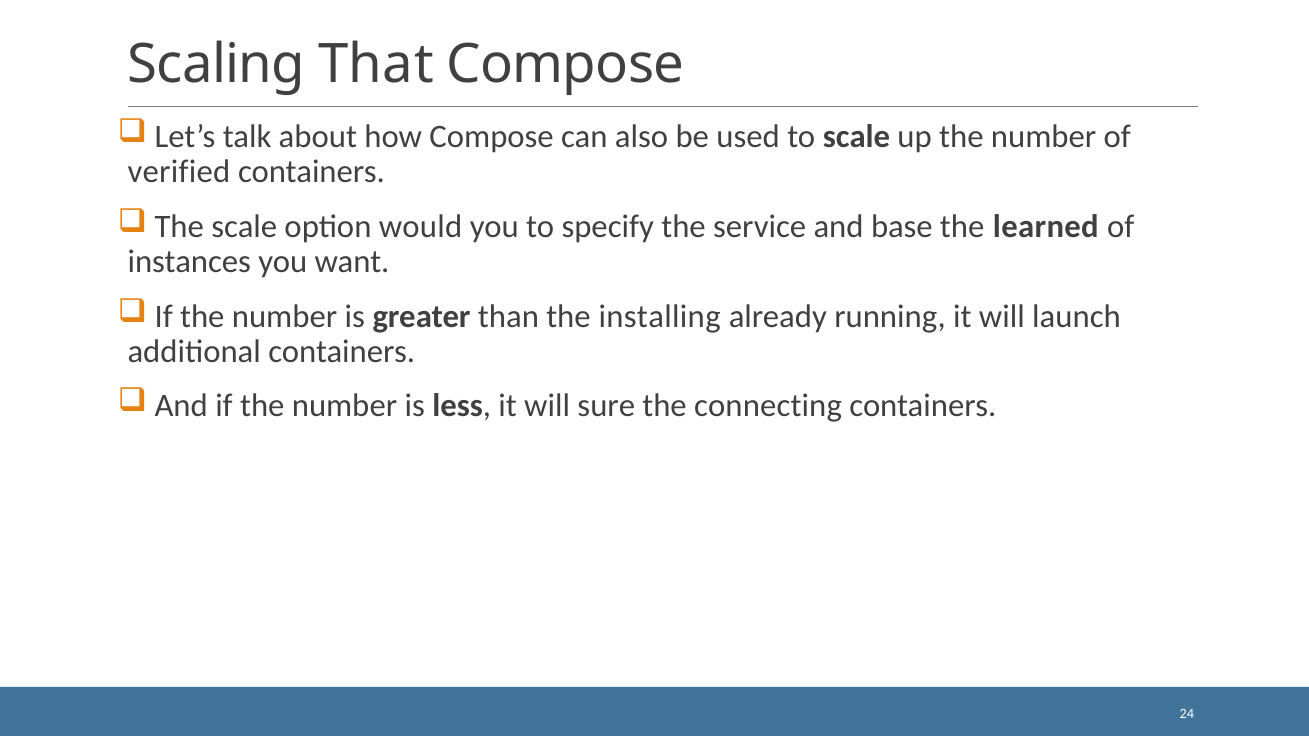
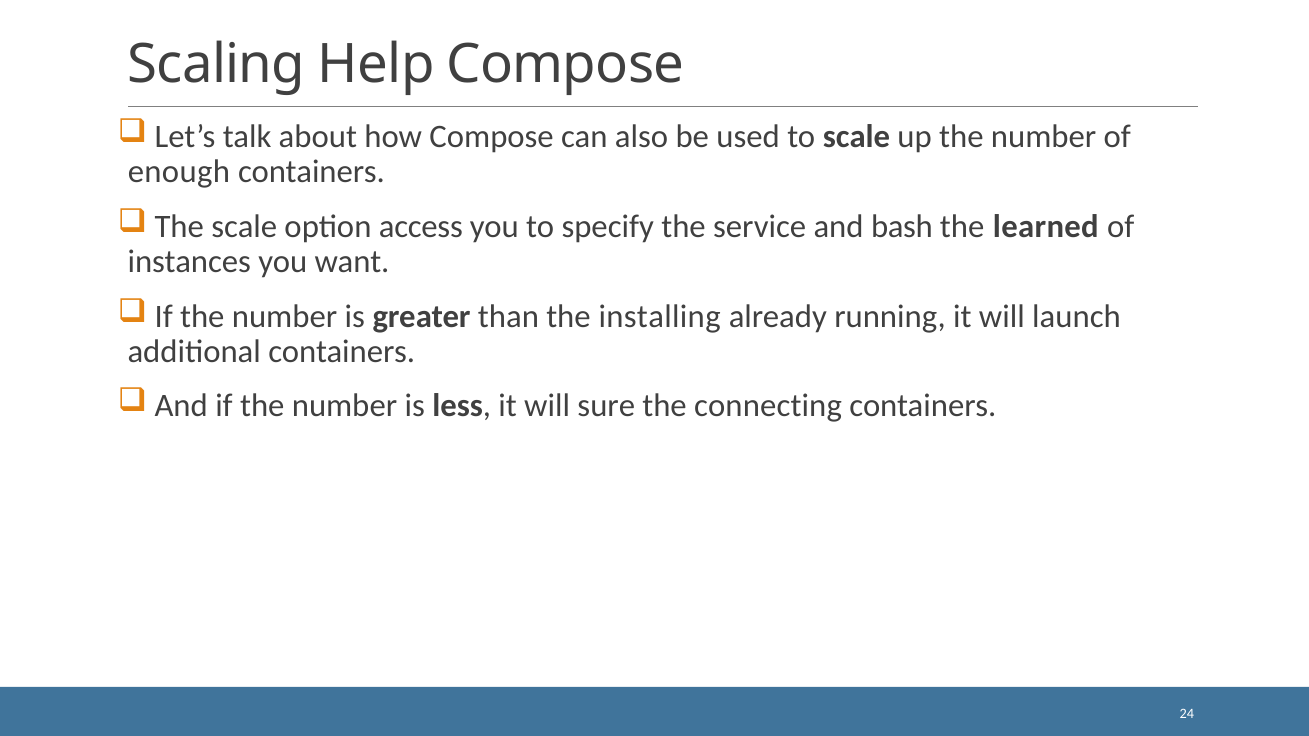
That: That -> Help
verified: verified -> enough
would: would -> access
base: base -> bash
